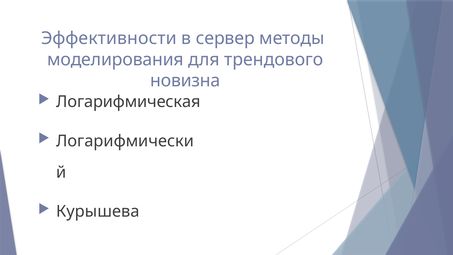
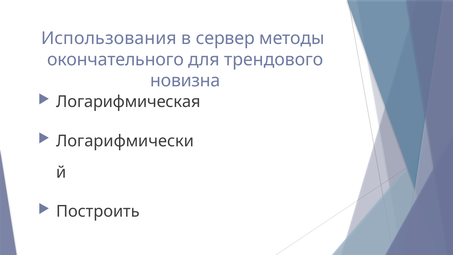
Эффективности: Эффективности -> Использования
моделирования: моделирования -> окончательного
Курышева: Курышева -> Построить
